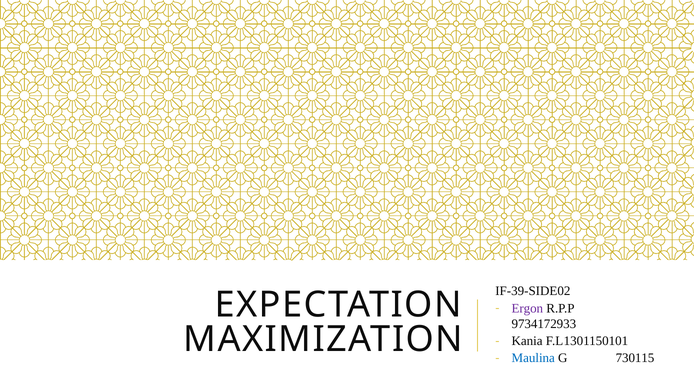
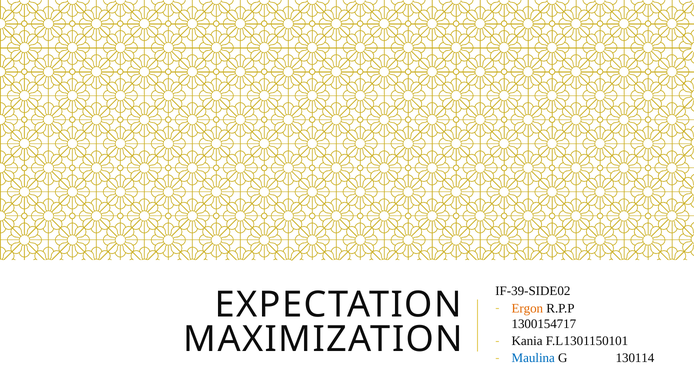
Ergon colour: purple -> orange
9734172933: 9734172933 -> 1300154717
730115: 730115 -> 130114
